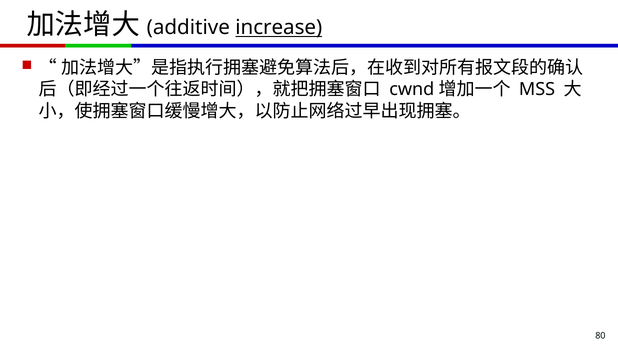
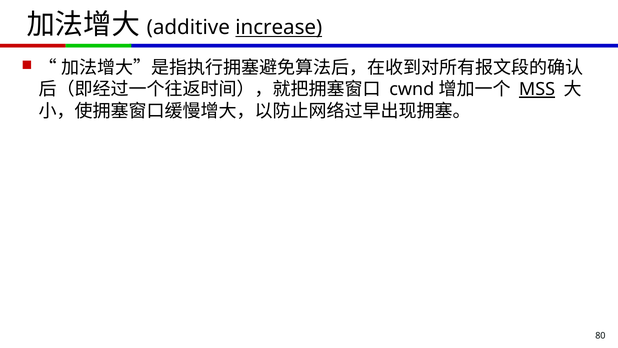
MSS underline: none -> present
